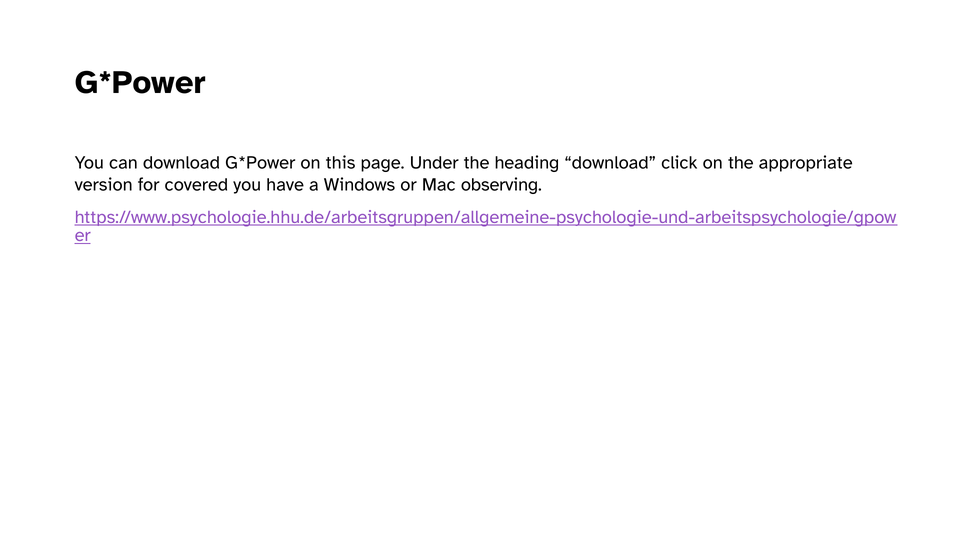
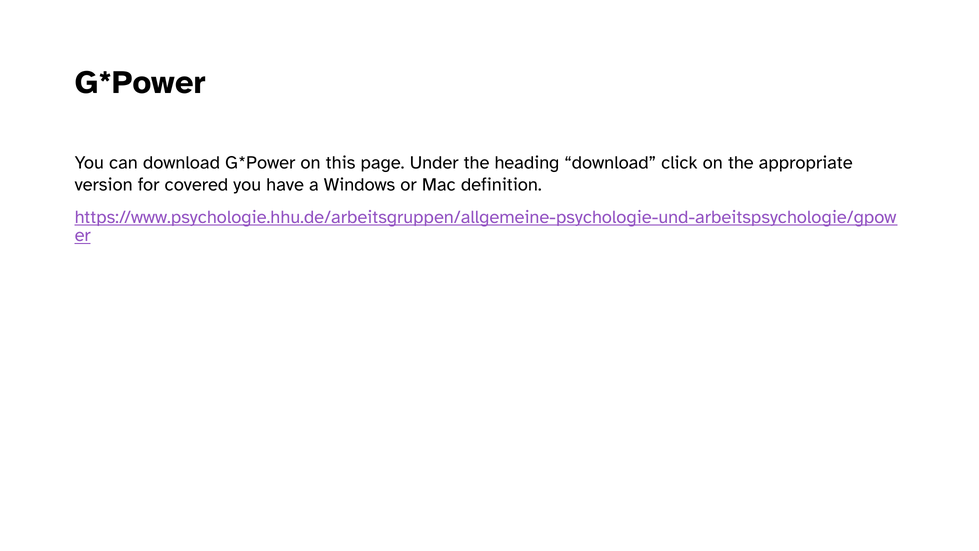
observing: observing -> definition
